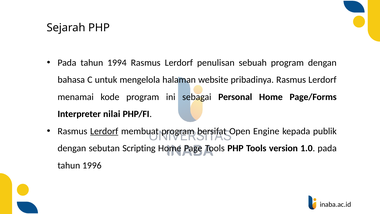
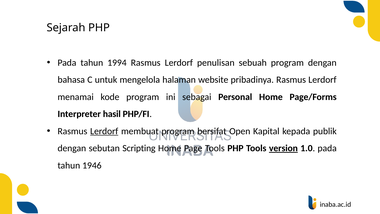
nilai: nilai -> hasil
Engine: Engine -> Kapital
version underline: none -> present
1996: 1996 -> 1946
